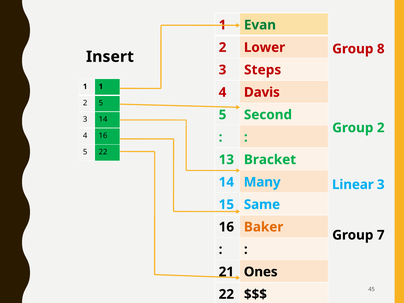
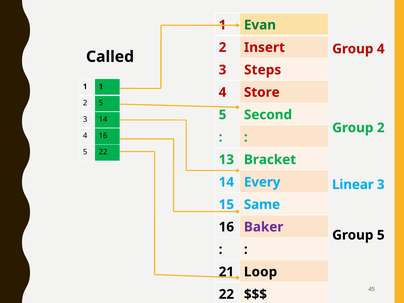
Lower: Lower -> Insert
Group 8: 8 -> 4
Insert: Insert -> Called
Davis: Davis -> Store
Many: Many -> Every
Baker colour: orange -> purple
Group 7: 7 -> 5
Ones: Ones -> Loop
